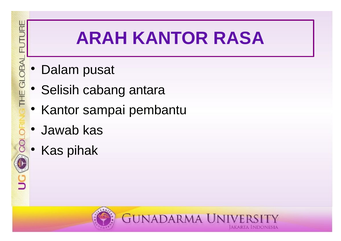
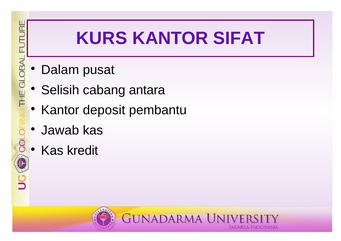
ARAH: ARAH -> KURS
RASA: RASA -> SIFAT
sampai: sampai -> deposit
pihak: pihak -> kredit
